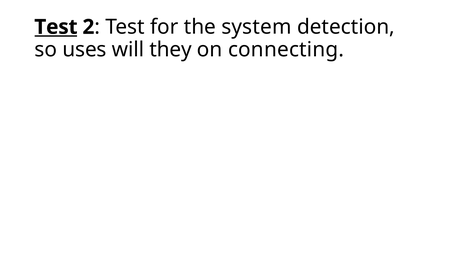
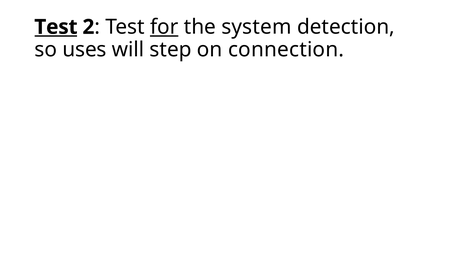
for underline: none -> present
they: they -> step
connecting: connecting -> connection
